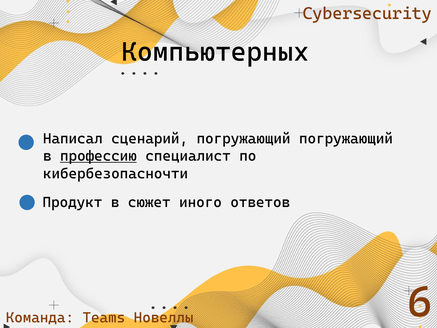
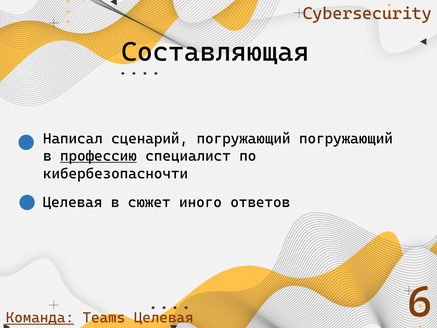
Компьютерных: Компьютерных -> Составляющая
Продукт at (72, 202): Продукт -> Целевая
Команда underline: none -> present
Teams Новеллы: Новеллы -> Целевая
